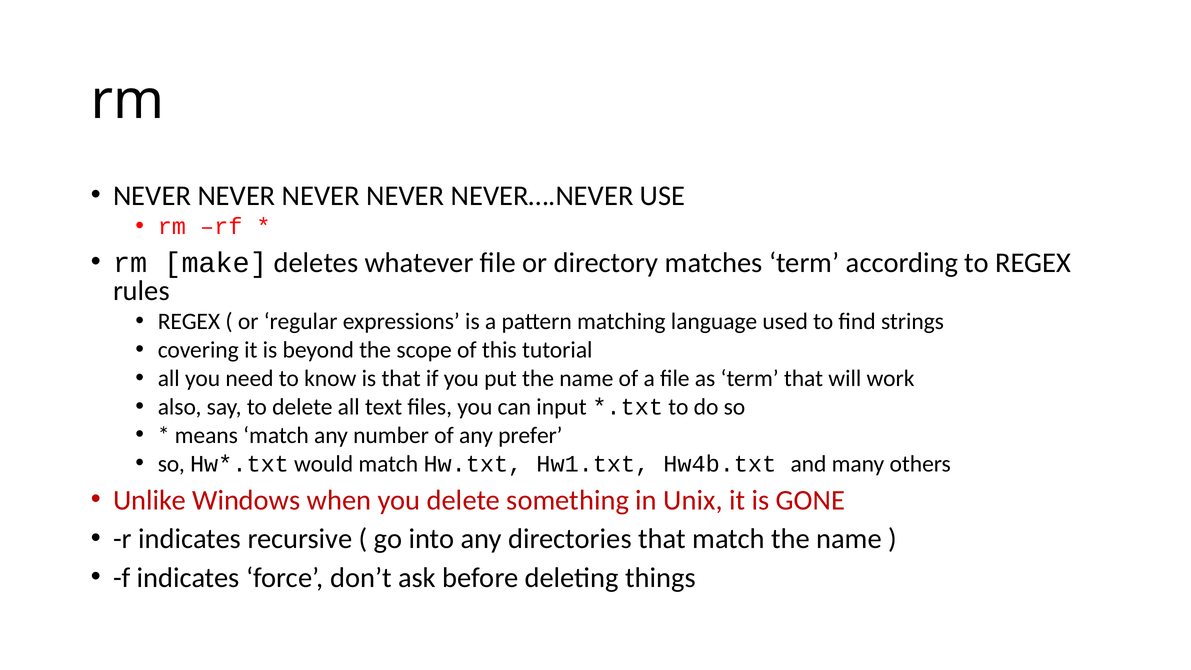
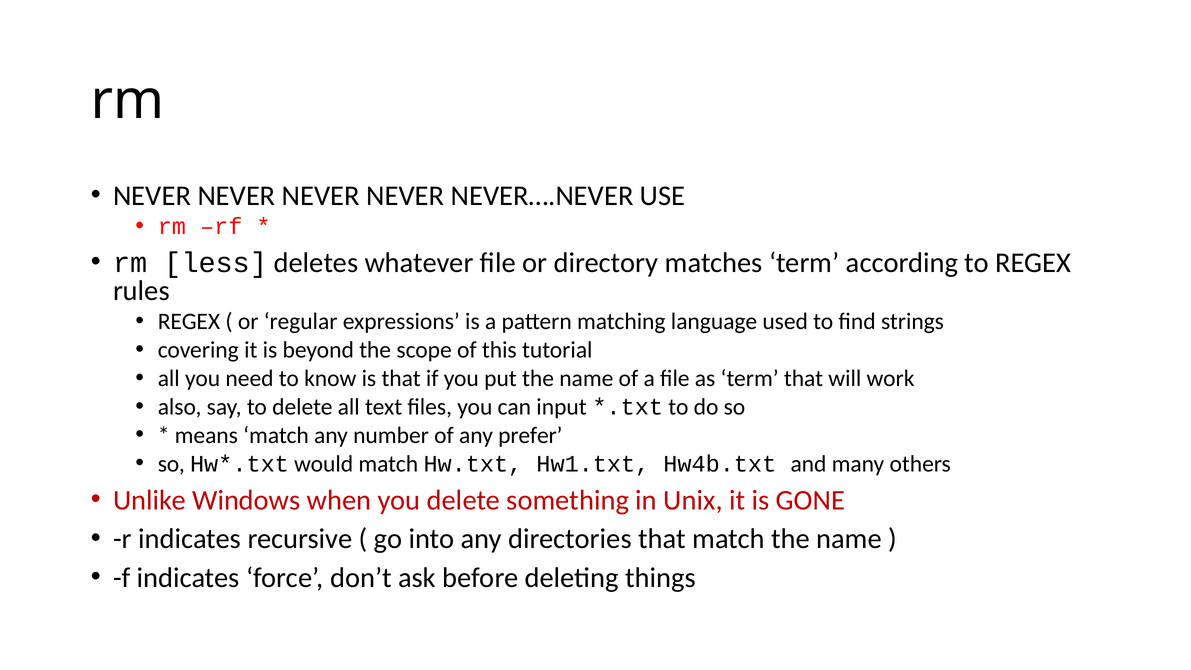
make: make -> less
